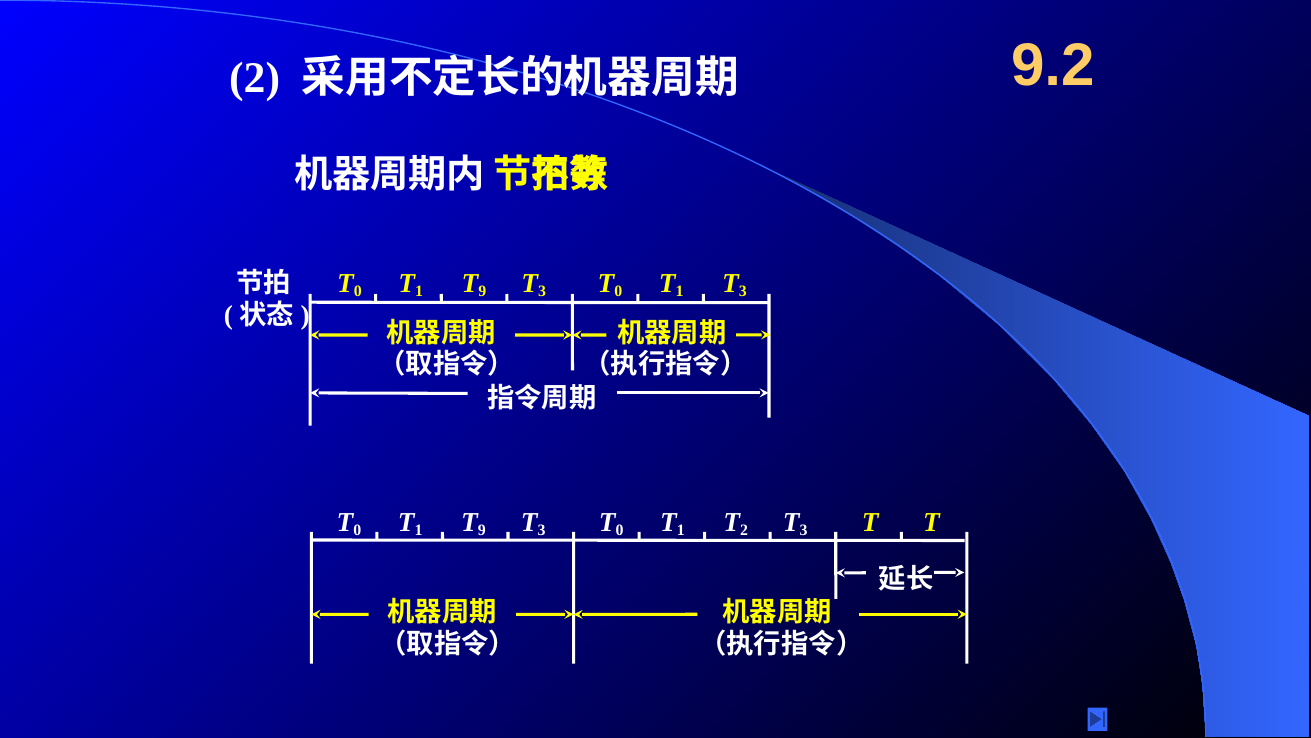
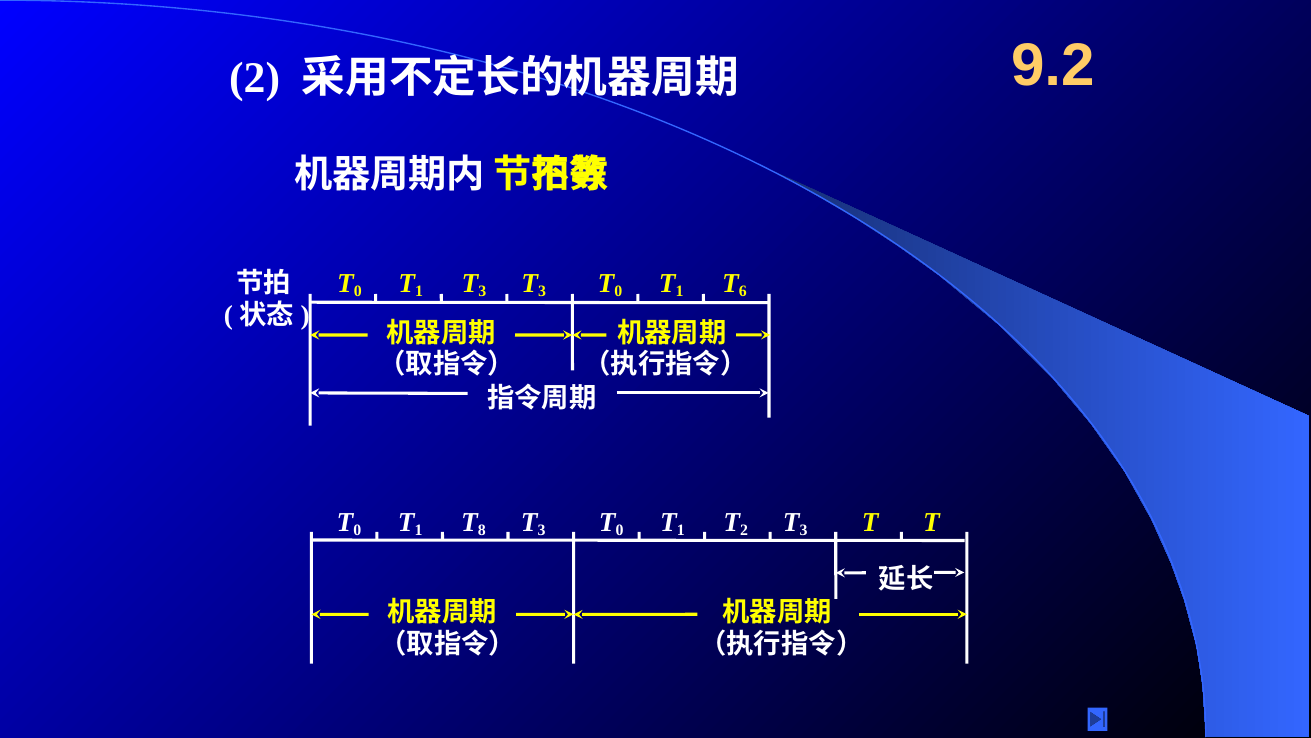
9 at (482, 291): 9 -> 3
3 at (743, 291): 3 -> 6
9 at (482, 530): 9 -> 8
